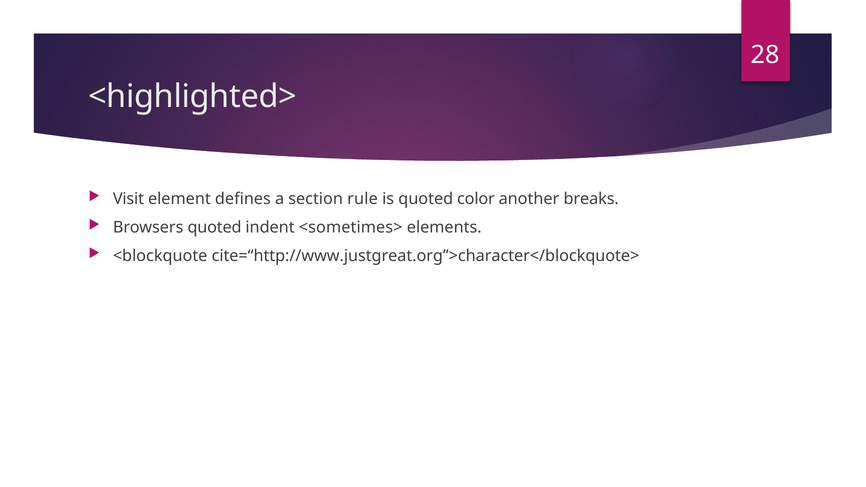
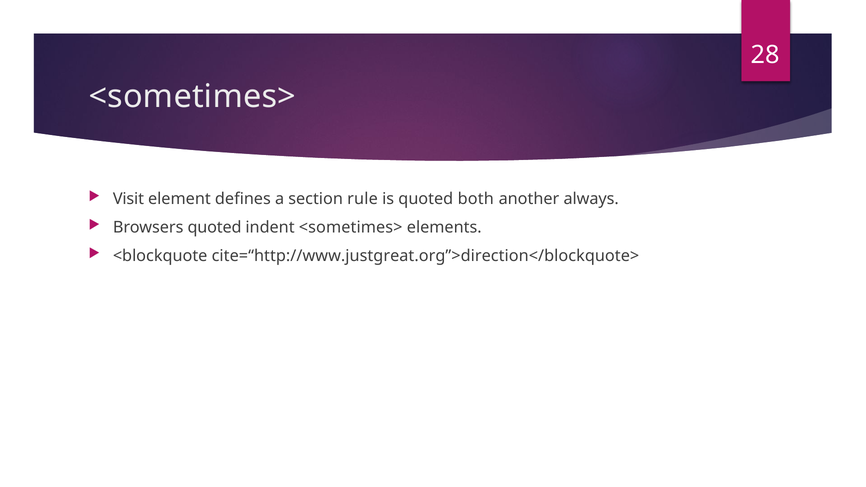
<highlighted> at (193, 97): <highlighted> -> <sometimes>
color: color -> both
breaks: breaks -> always
cite=“http://www.justgreat.org”>character</blockquote>: cite=“http://www.justgreat.org”>character</blockquote> -> cite=“http://www.justgreat.org”>direction</blockquote>
